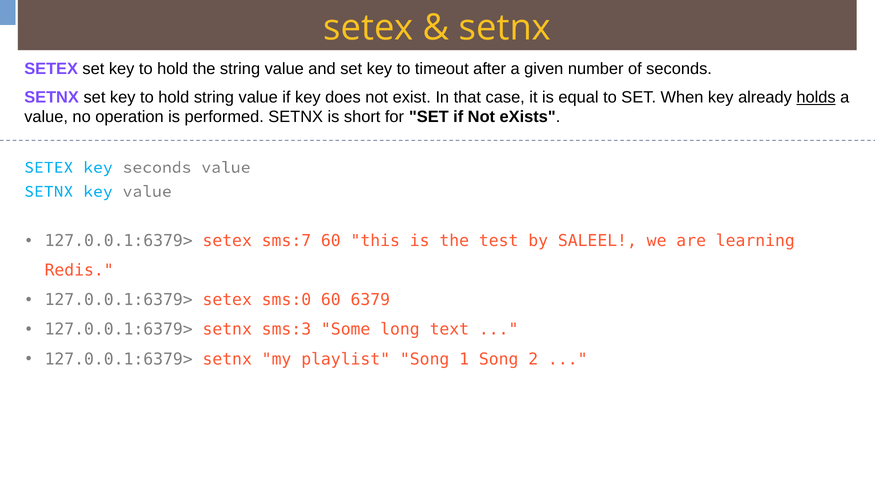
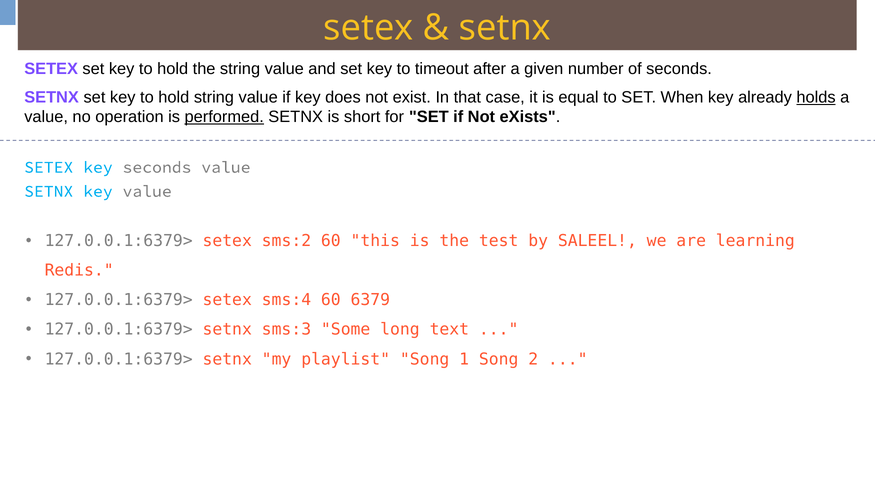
performed underline: none -> present
sms:7: sms:7 -> sms:2
sms:0: sms:0 -> sms:4
